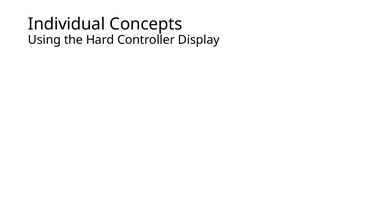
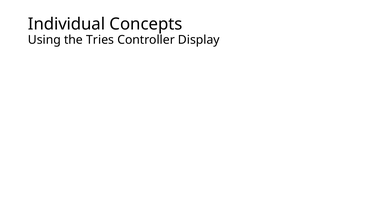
Hard: Hard -> Tries
